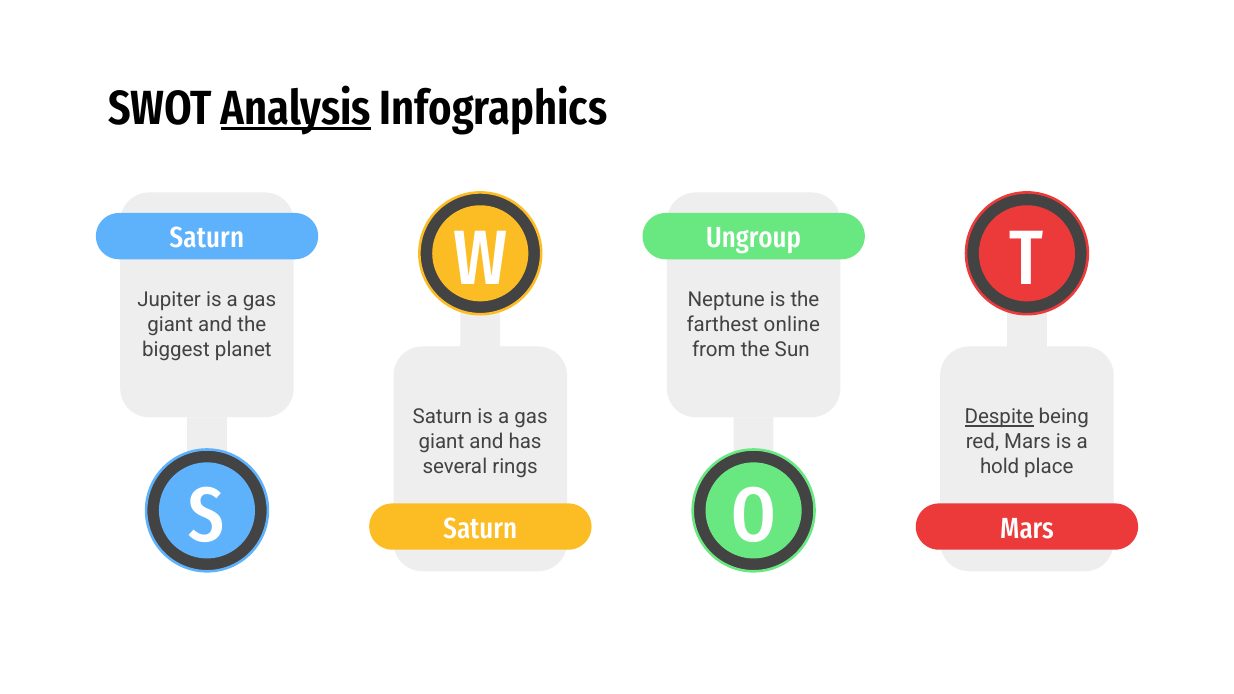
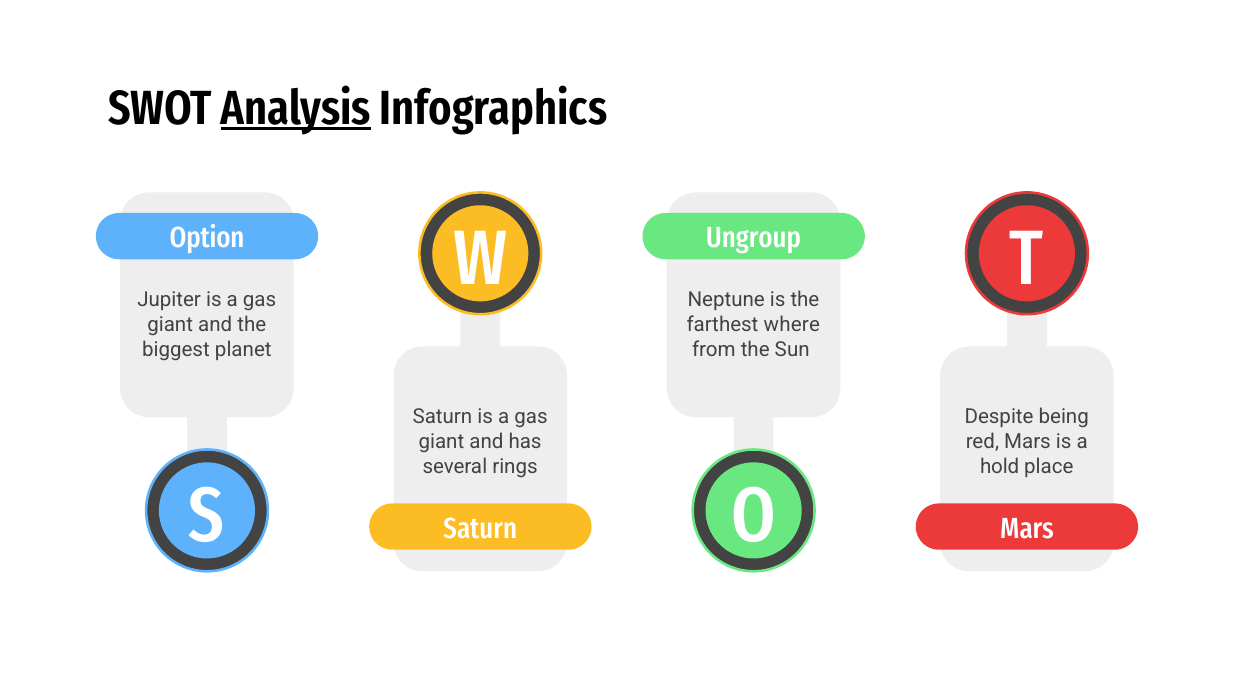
Saturn at (207, 238): Saturn -> Option
online: online -> where
Despite underline: present -> none
